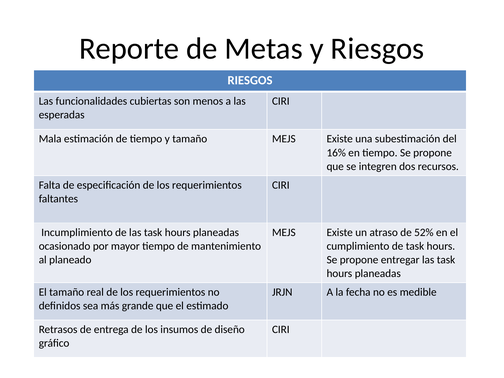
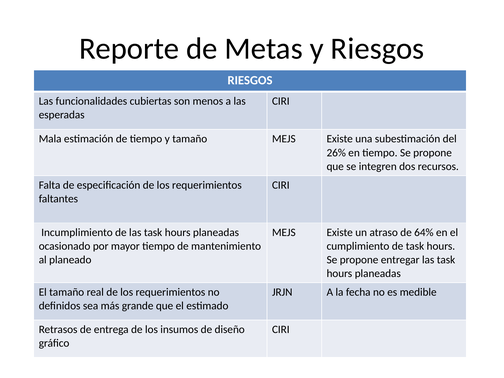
16%: 16% -> 26%
52%: 52% -> 64%
